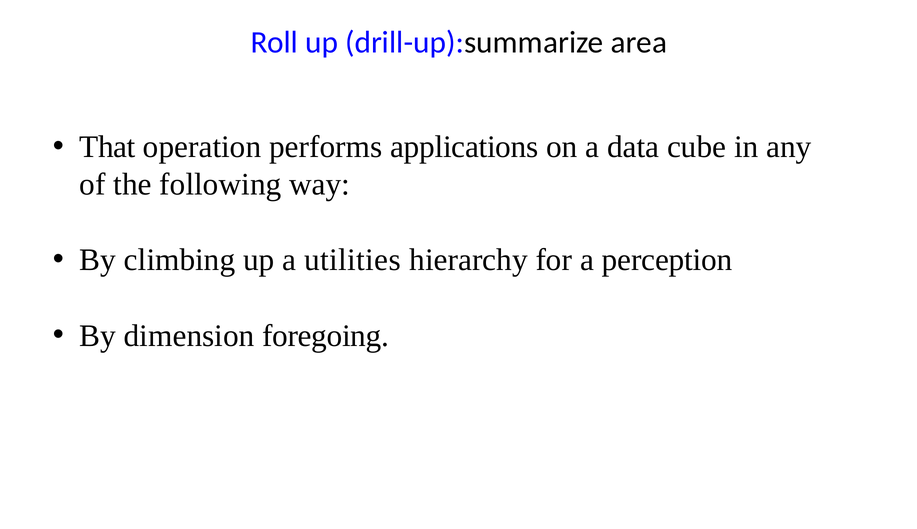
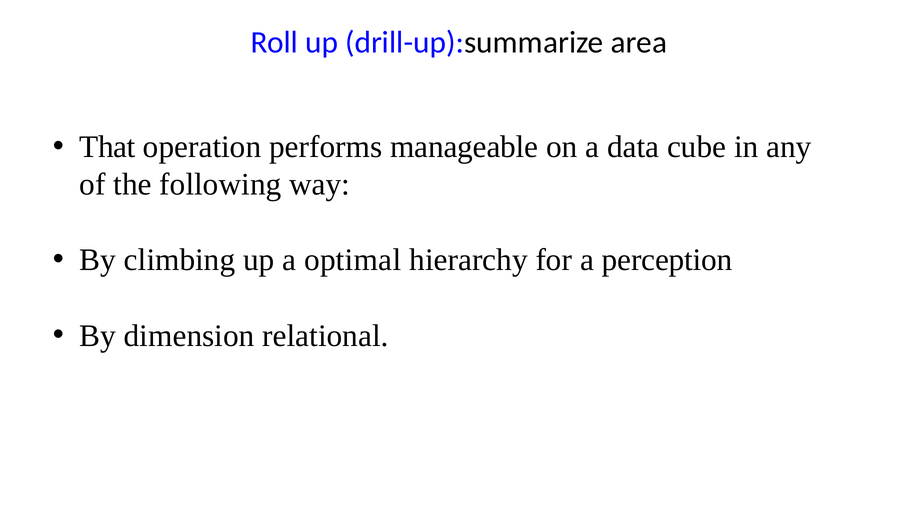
applications: applications -> manageable
utilities: utilities -> optimal
foregoing: foregoing -> relational
